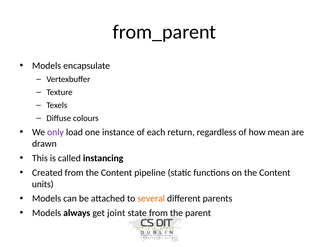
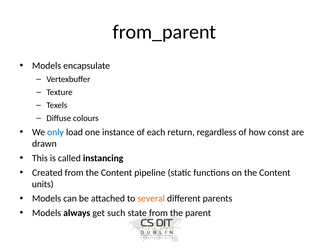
only colour: purple -> blue
mean: mean -> const
joint: joint -> such
